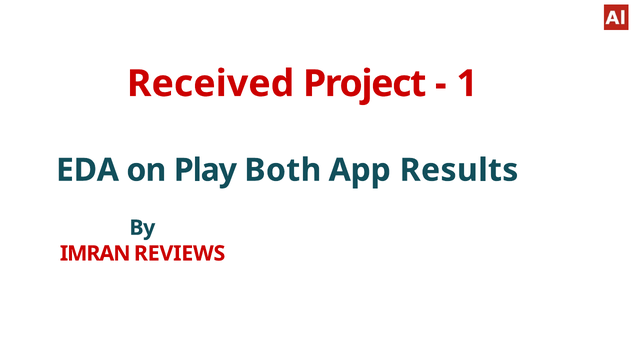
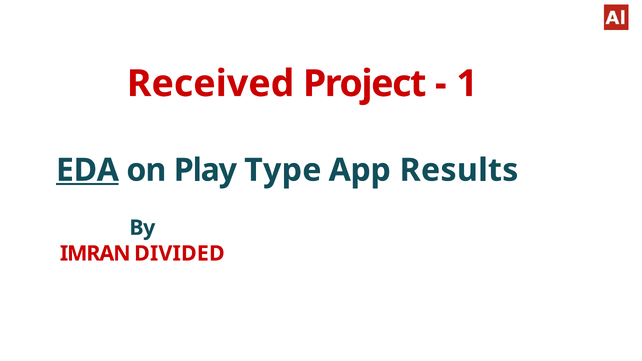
EDA underline: none -> present
Both: Both -> Type
REVIEWS: REVIEWS -> DIVIDED
